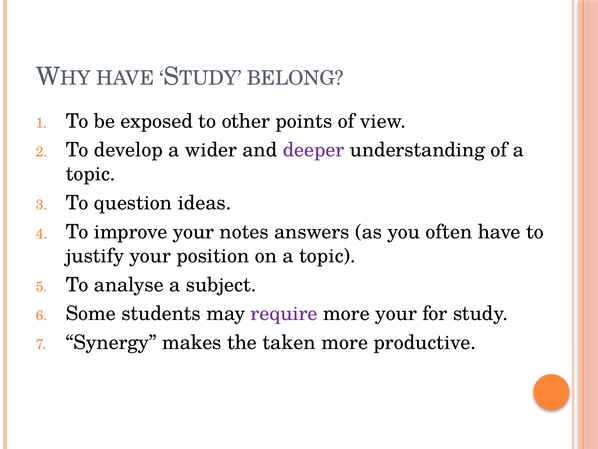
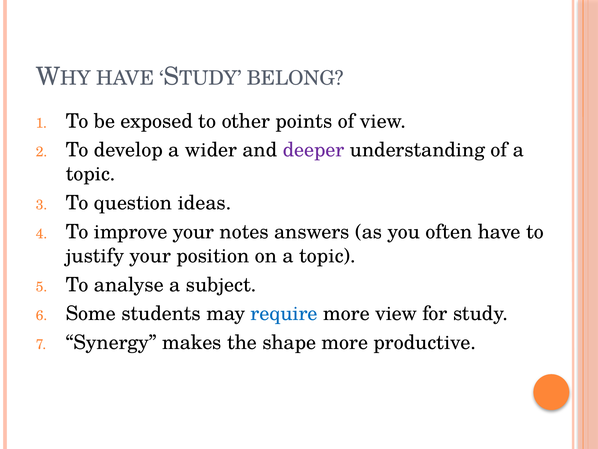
require colour: purple -> blue
more your: your -> view
taken: taken -> shape
